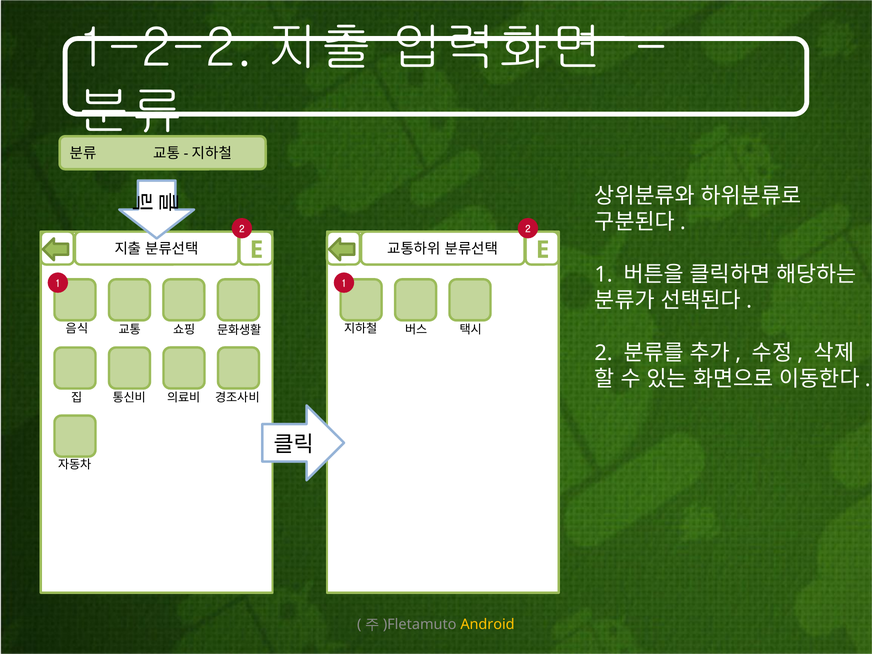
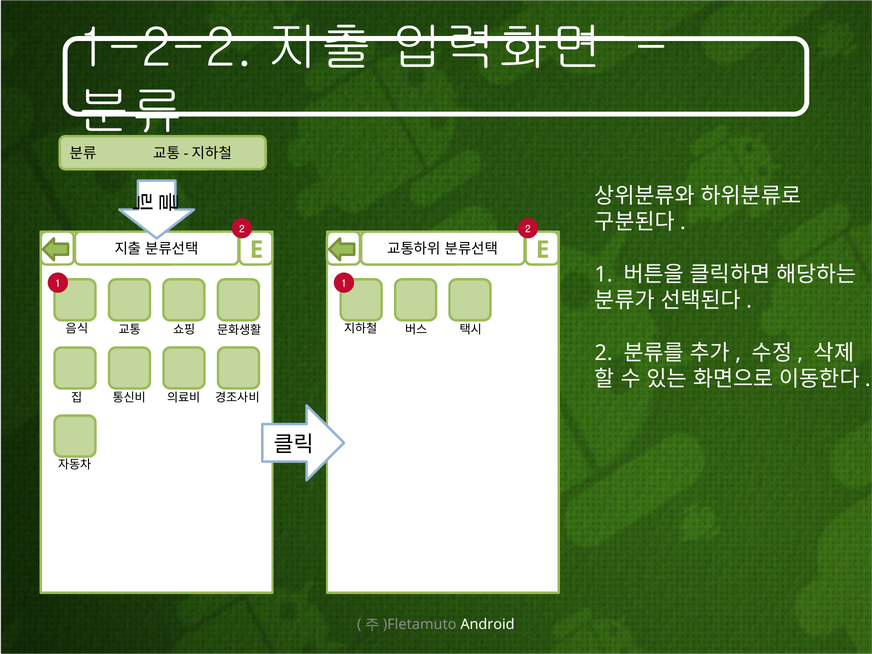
Android colour: yellow -> white
